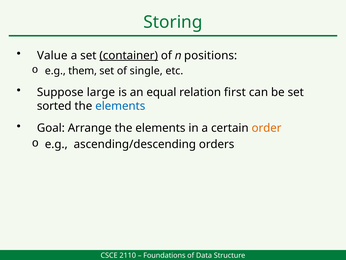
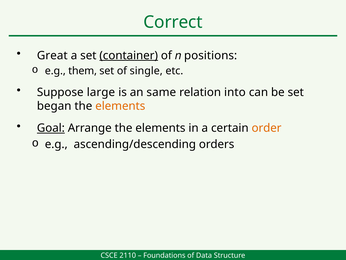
Storing: Storing -> Correct
Value: Value -> Great
equal: equal -> same
first: first -> into
sorted: sorted -> began
elements at (120, 106) colour: blue -> orange
Goal underline: none -> present
